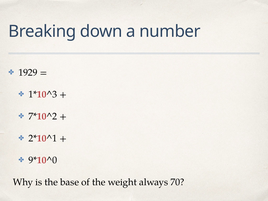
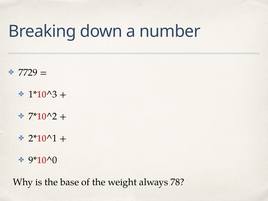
1929: 1929 -> 7729
70: 70 -> 78
